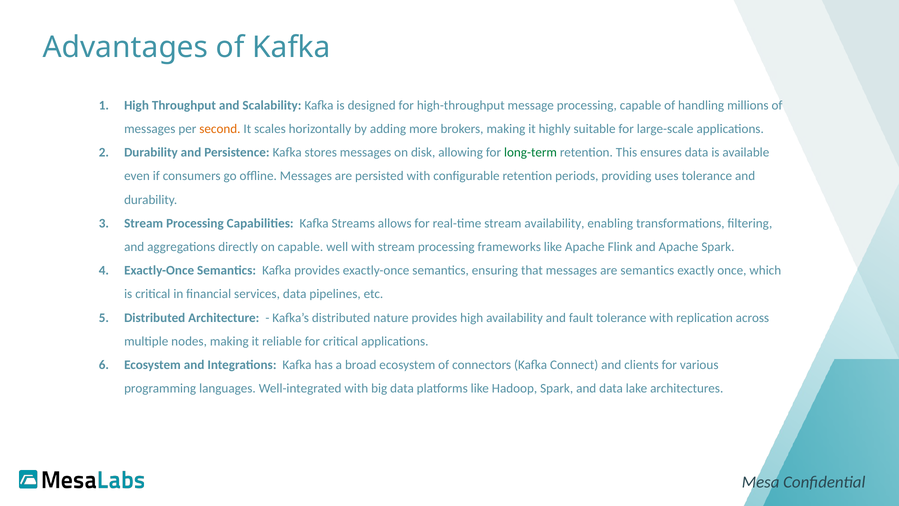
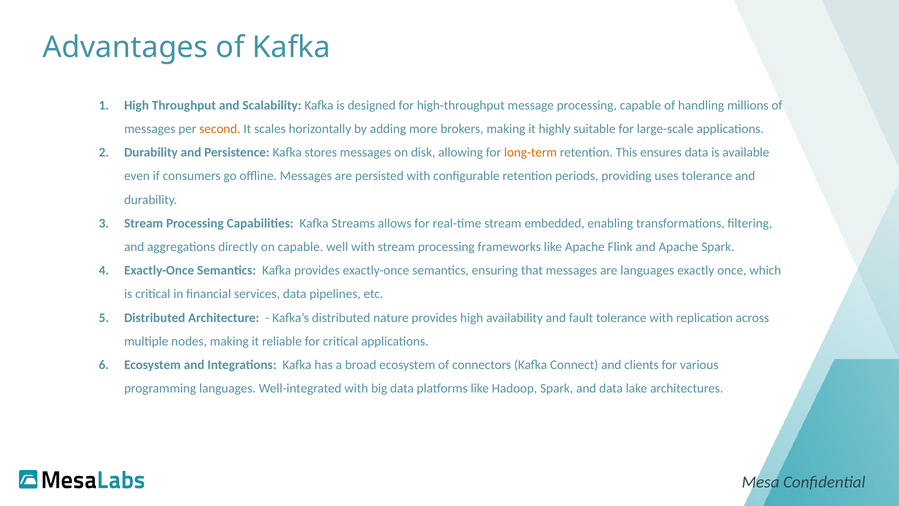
long-term colour: green -> orange
stream availability: availability -> embedded
are semantics: semantics -> languages
